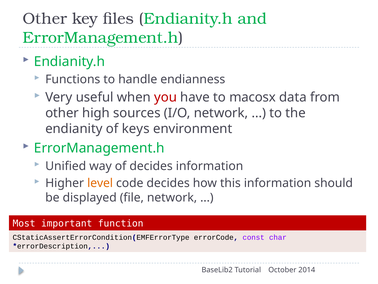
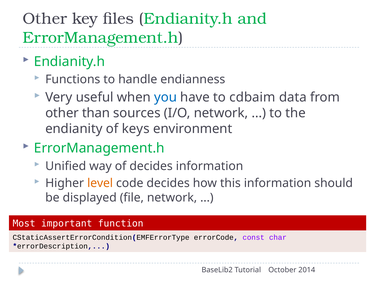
you colour: red -> blue
macosx: macosx -> cdbaim
high: high -> than
